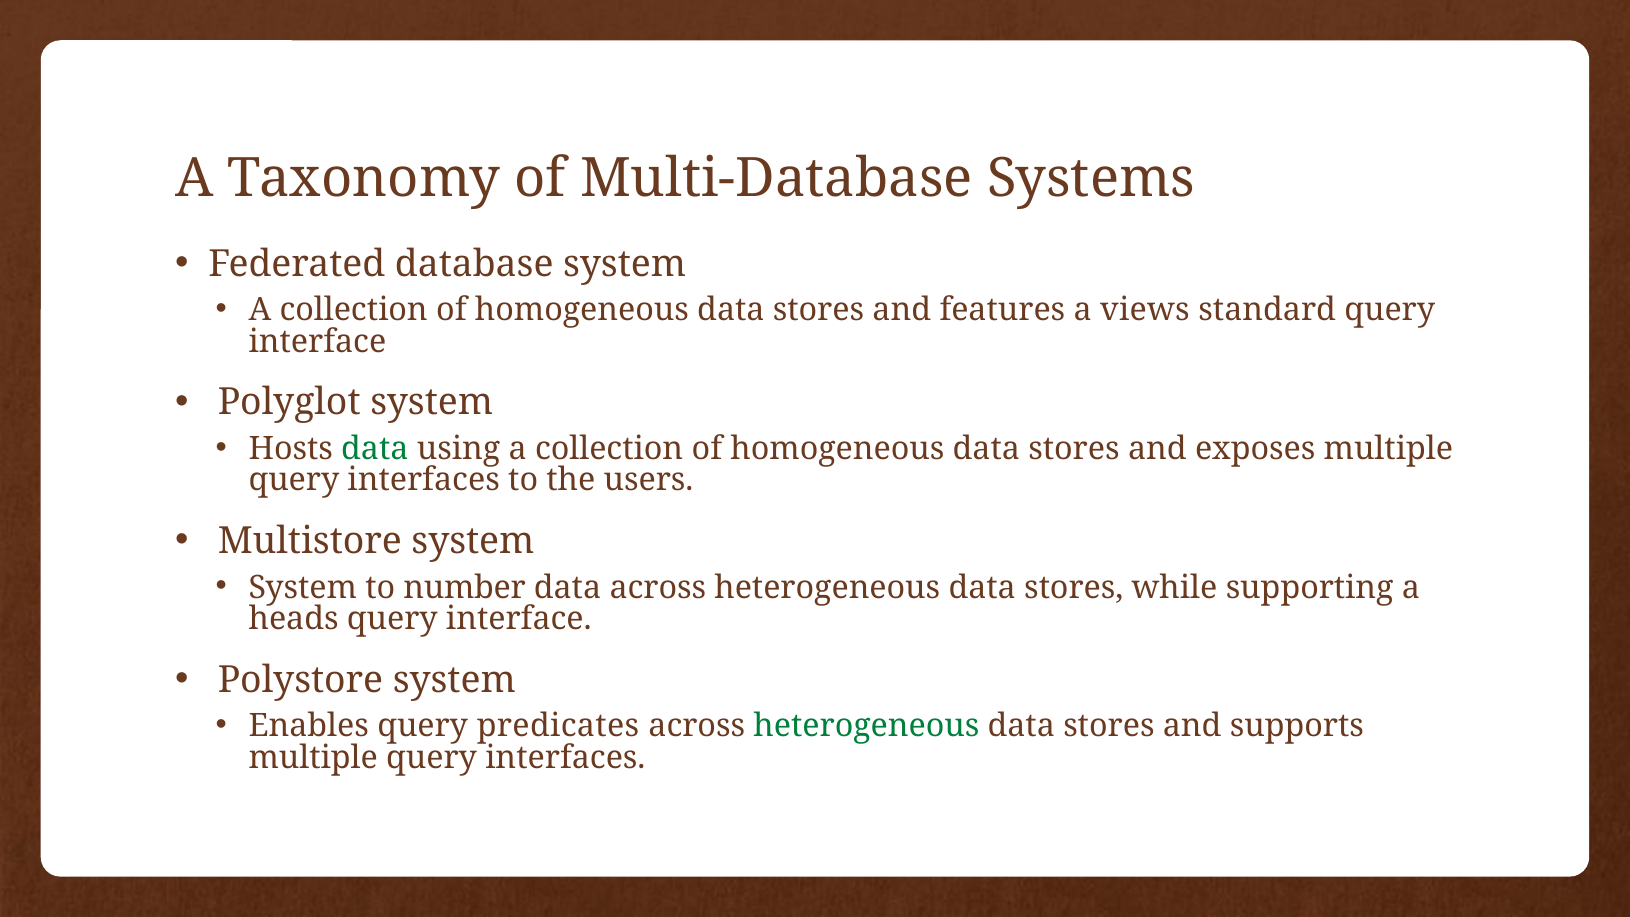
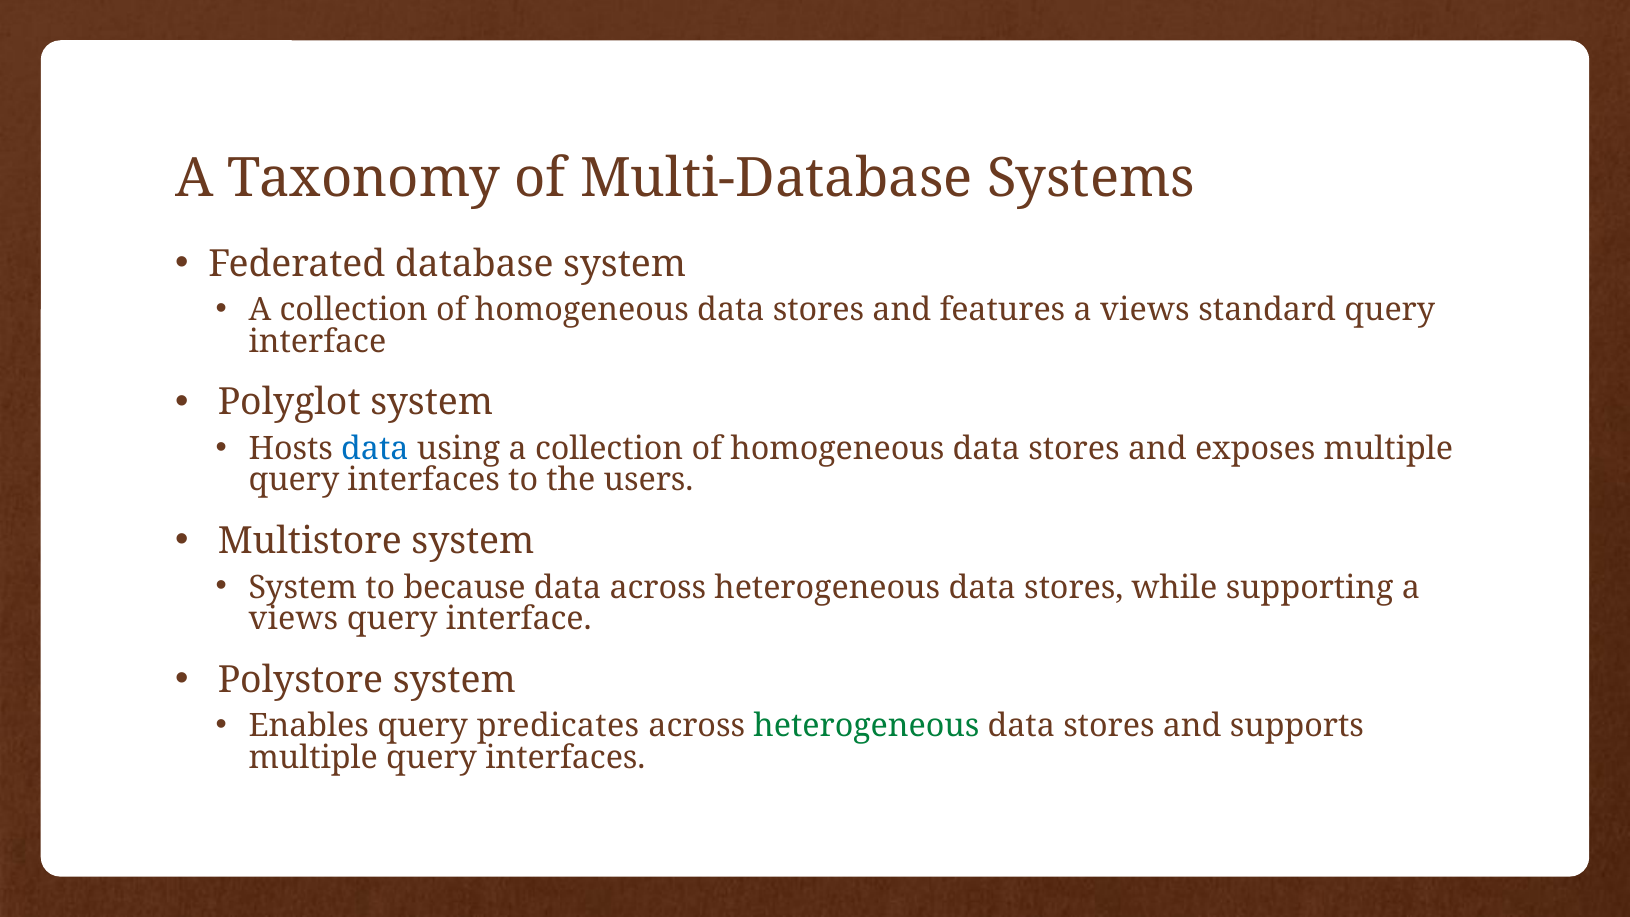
data at (375, 449) colour: green -> blue
number: number -> because
heads at (294, 619): heads -> views
